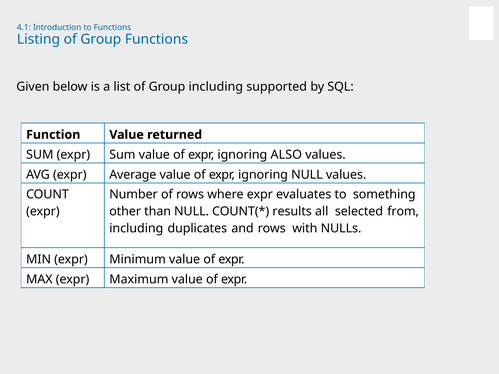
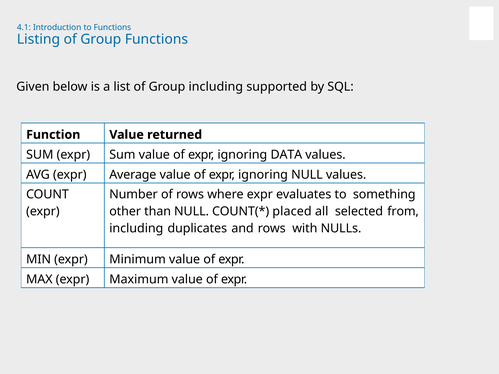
ALSO: ALSO -> DATA
results: results -> placed
